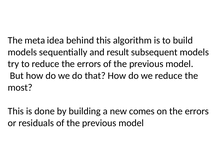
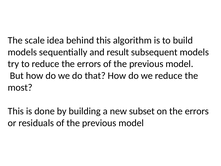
meta: meta -> scale
comes: comes -> subset
